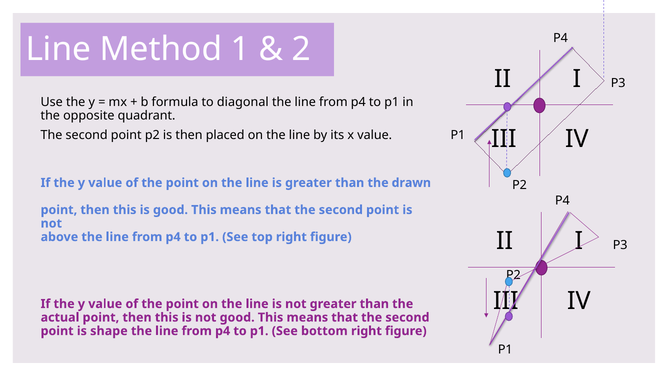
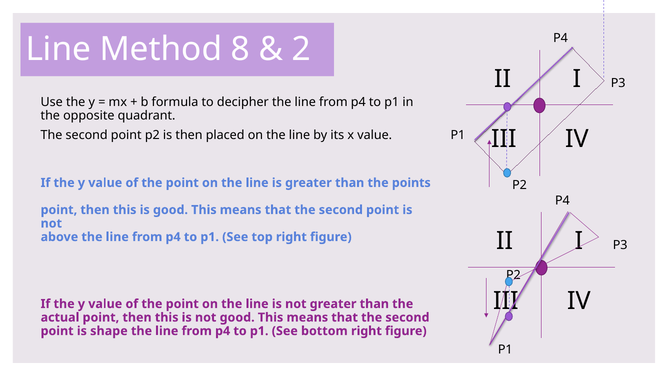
1: 1 -> 8
diagonal: diagonal -> decipher
drawn: drawn -> points
